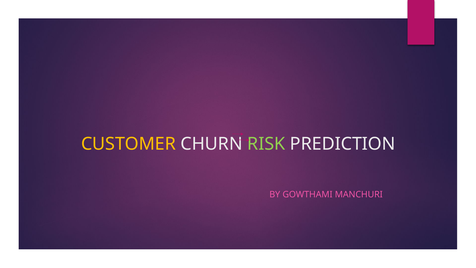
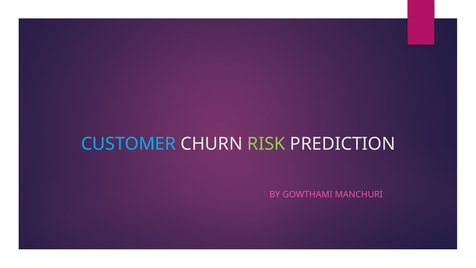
CUSTOMER colour: yellow -> light blue
